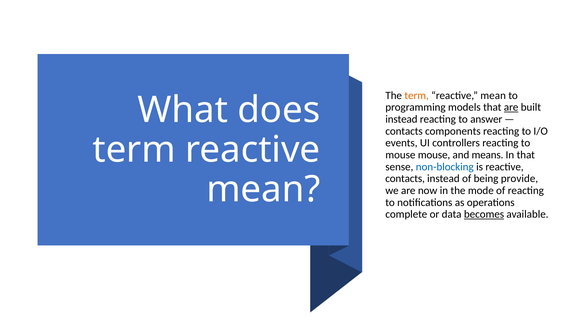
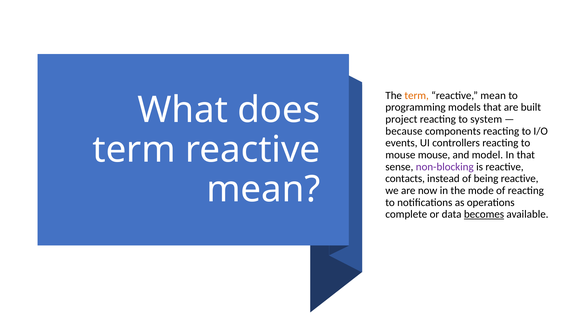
are at (511, 107) underline: present -> none
instead at (401, 119): instead -> project
answer: answer -> system
contacts at (404, 131): contacts -> because
means: means -> model
non-blocking colour: blue -> purple
being provide: provide -> reactive
